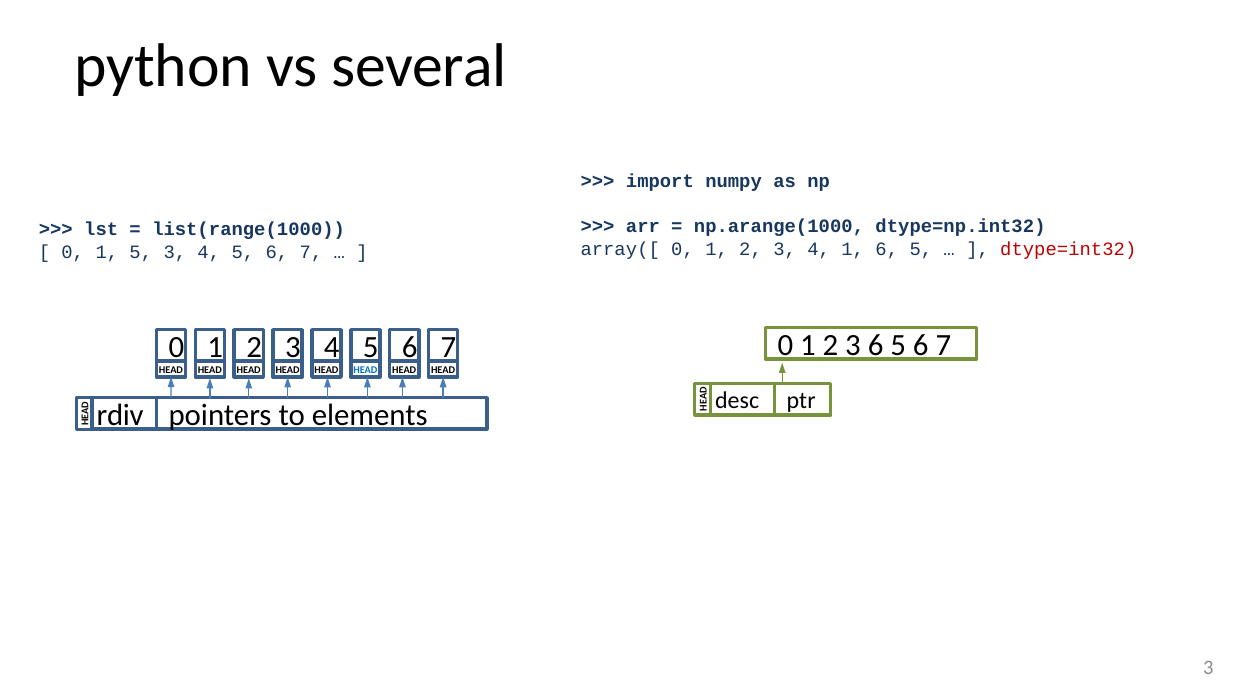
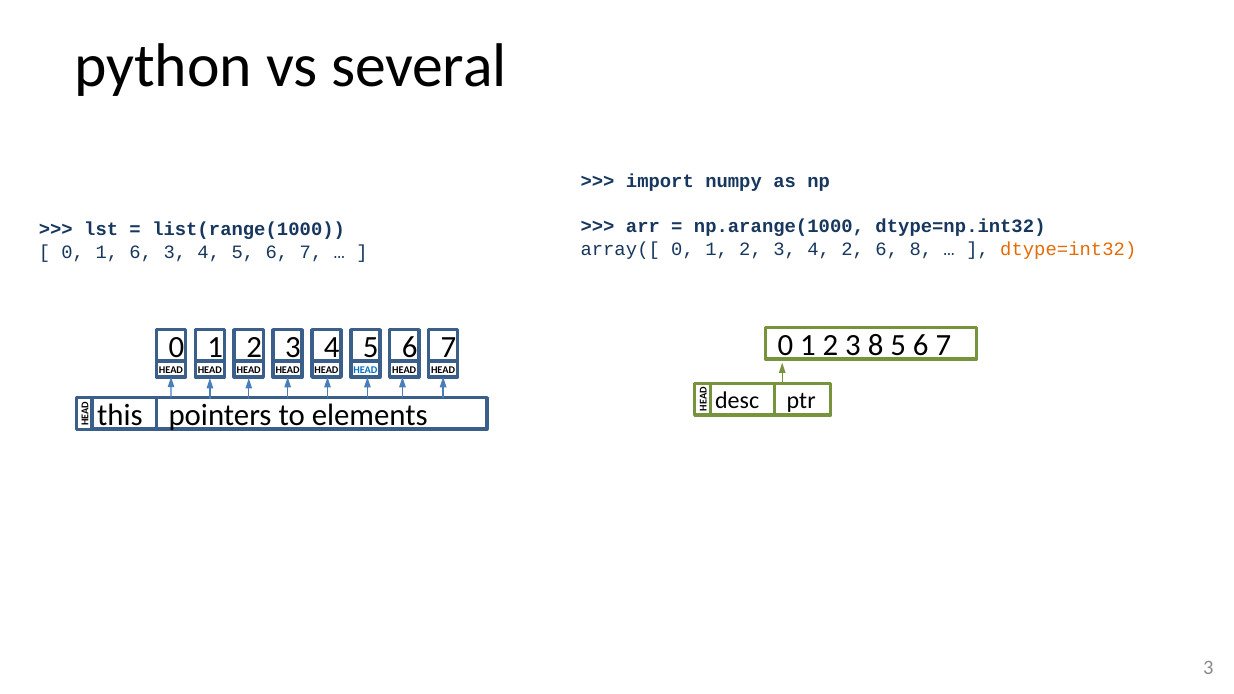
4 1: 1 -> 2
5 at (921, 249): 5 -> 8
dtype=int32 colour: red -> orange
1 5: 5 -> 6
3 6: 6 -> 8
rdiv: rdiv -> this
